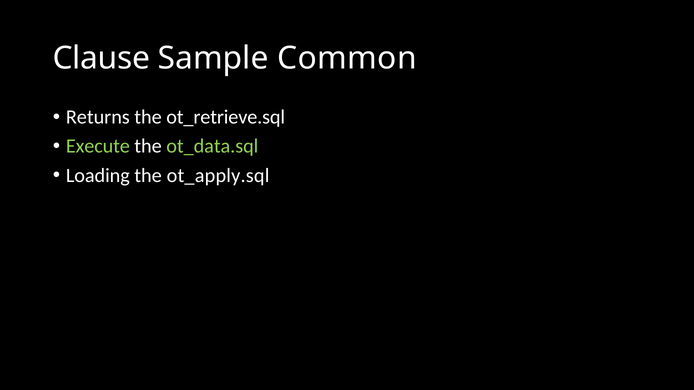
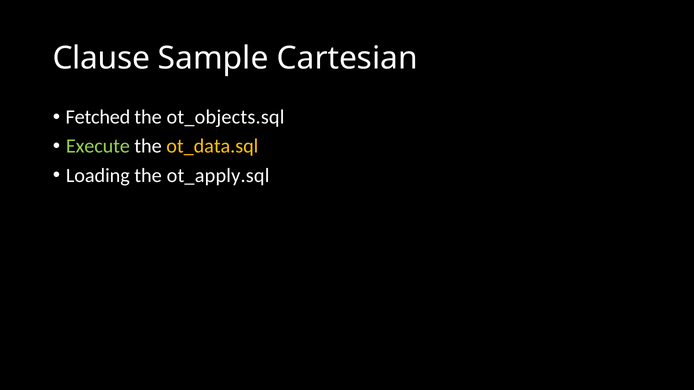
Common: Common -> Cartesian
Returns: Returns -> Fetched
ot_retrieve.sql: ot_retrieve.sql -> ot_objects.sql
ot_data.sql colour: light green -> yellow
